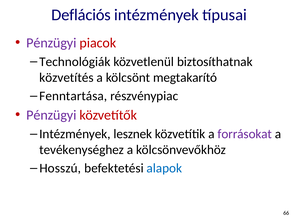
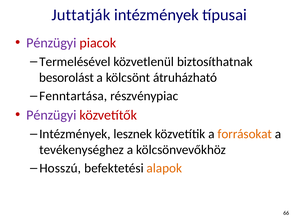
Deflációs: Deflációs -> Juttatják
Technológiák: Technológiák -> Termelésével
közvetítés: közvetítés -> besorolást
megtakarító: megtakarító -> átruházható
forrásokat colour: purple -> orange
alapok colour: blue -> orange
